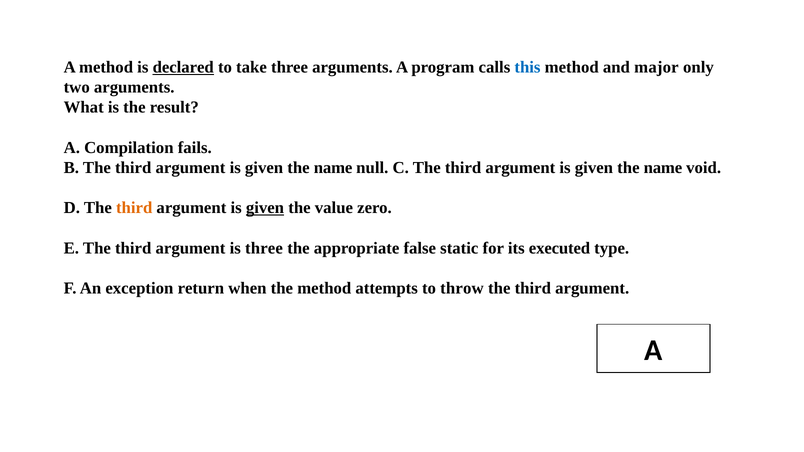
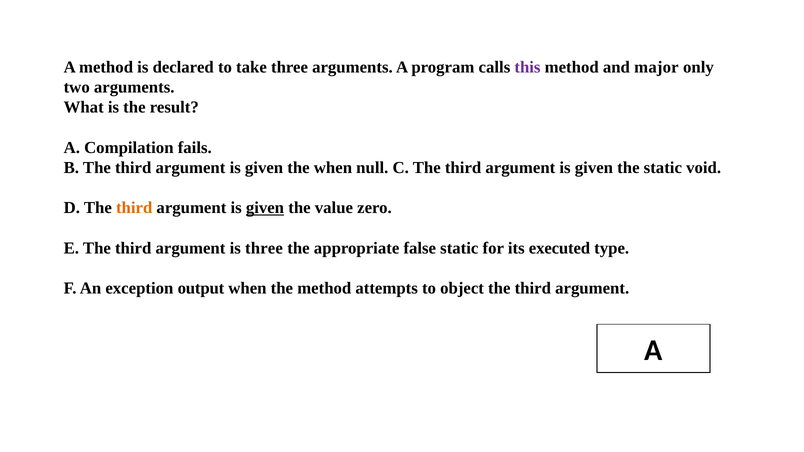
declared underline: present -> none
this colour: blue -> purple
name at (333, 168): name -> when
name at (663, 168): name -> static
return: return -> output
throw: throw -> object
